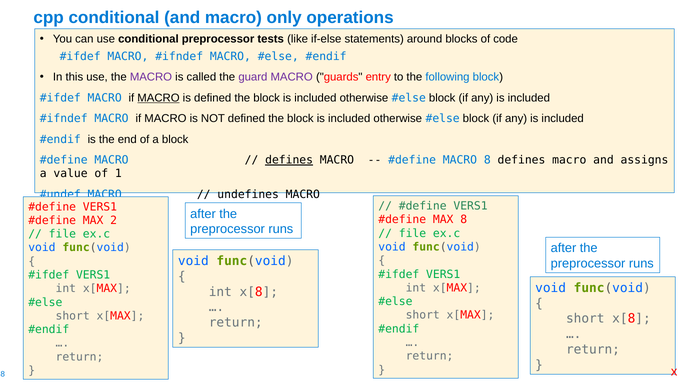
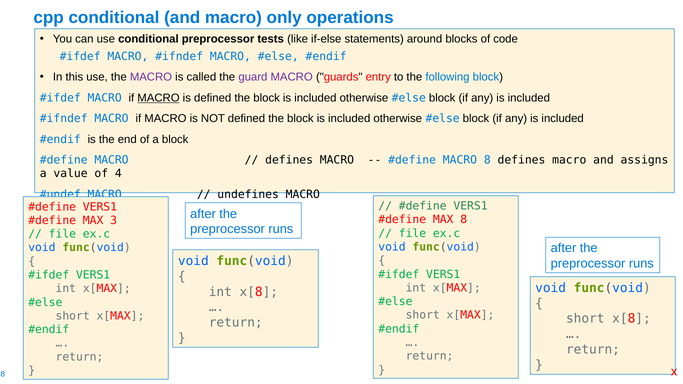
defines at (289, 160) underline: present -> none
1: 1 -> 4
2: 2 -> 3
